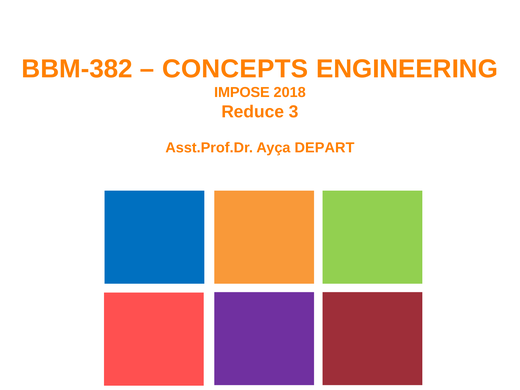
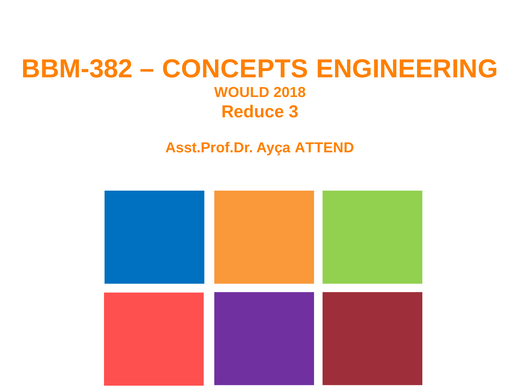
IMPOSE: IMPOSE -> WOULD
DEPART: DEPART -> ATTEND
